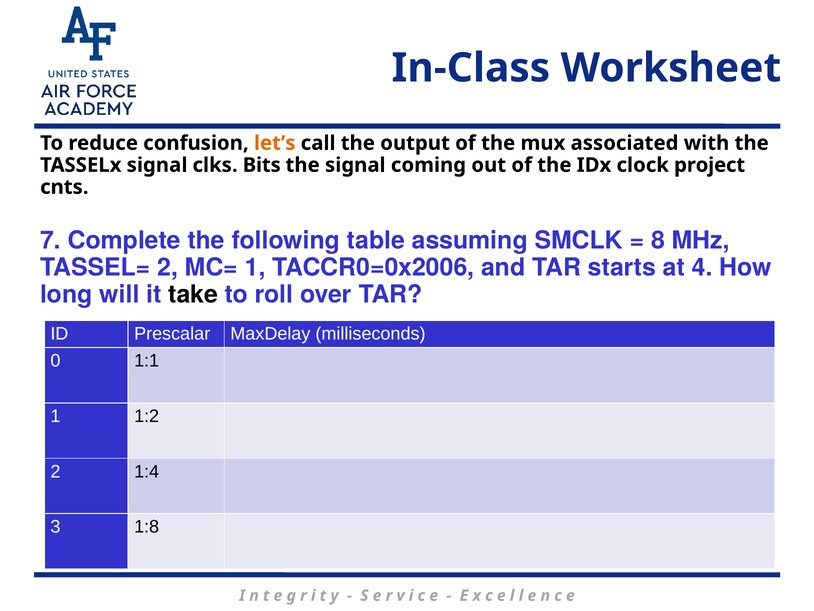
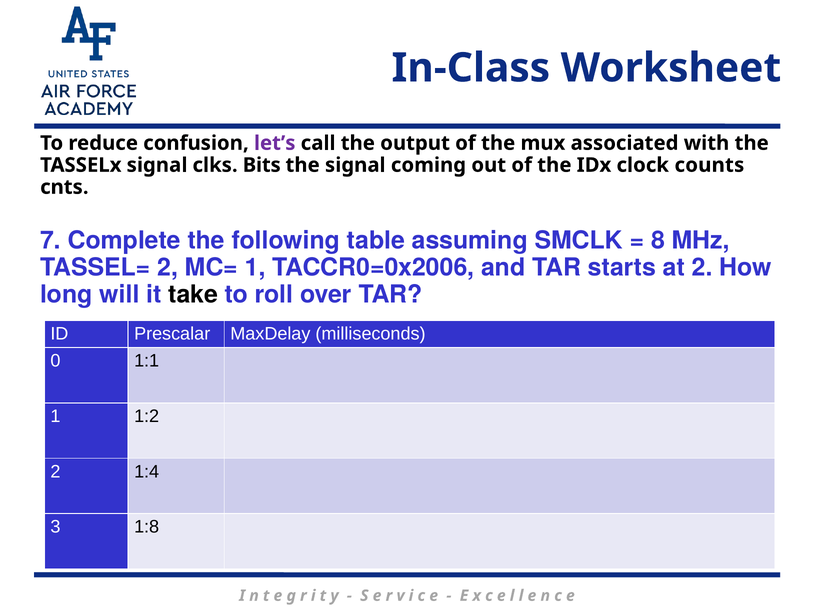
let’s colour: orange -> purple
project: project -> counts
at 4: 4 -> 2
